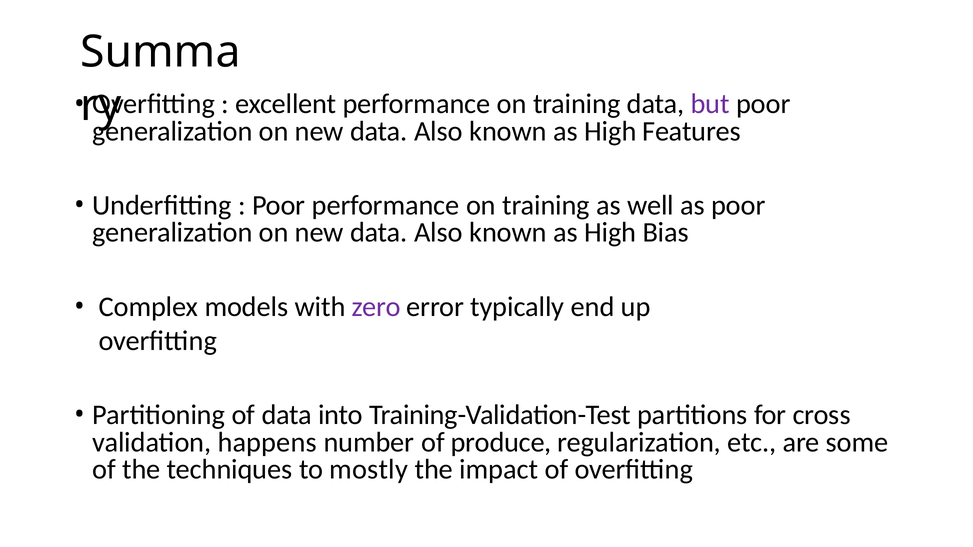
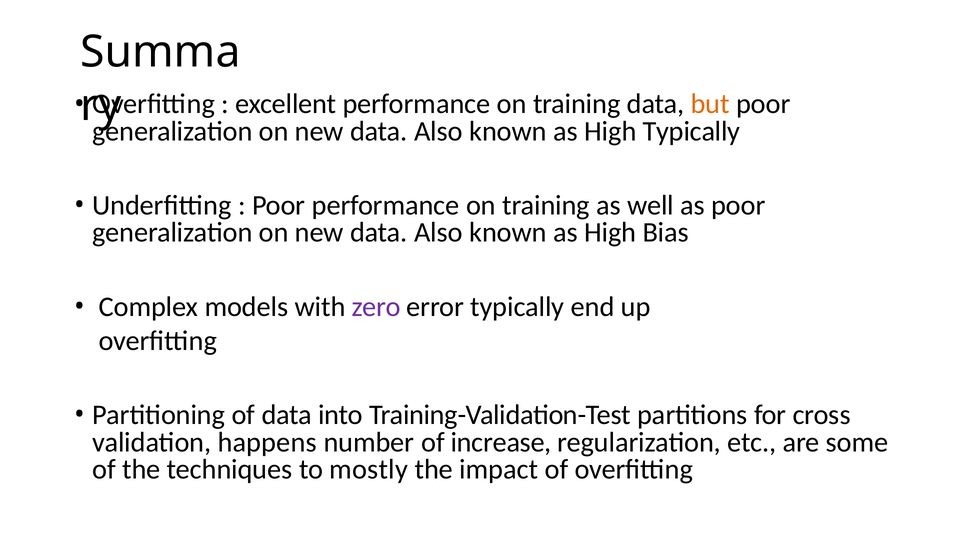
but colour: purple -> orange
High Features: Features -> Typically
produce: produce -> increase
